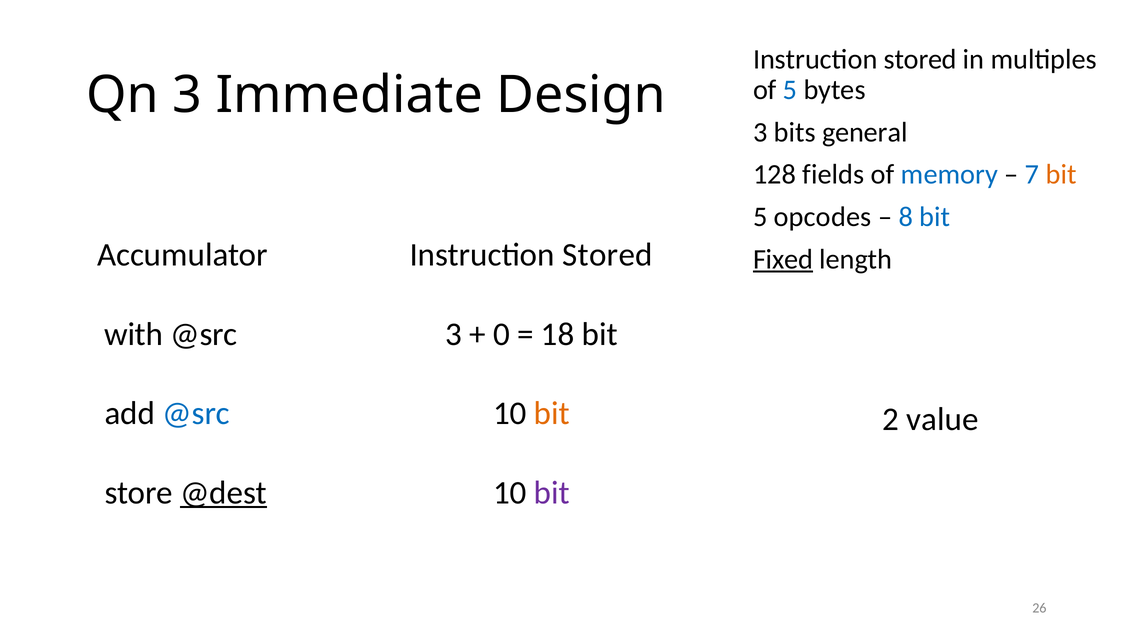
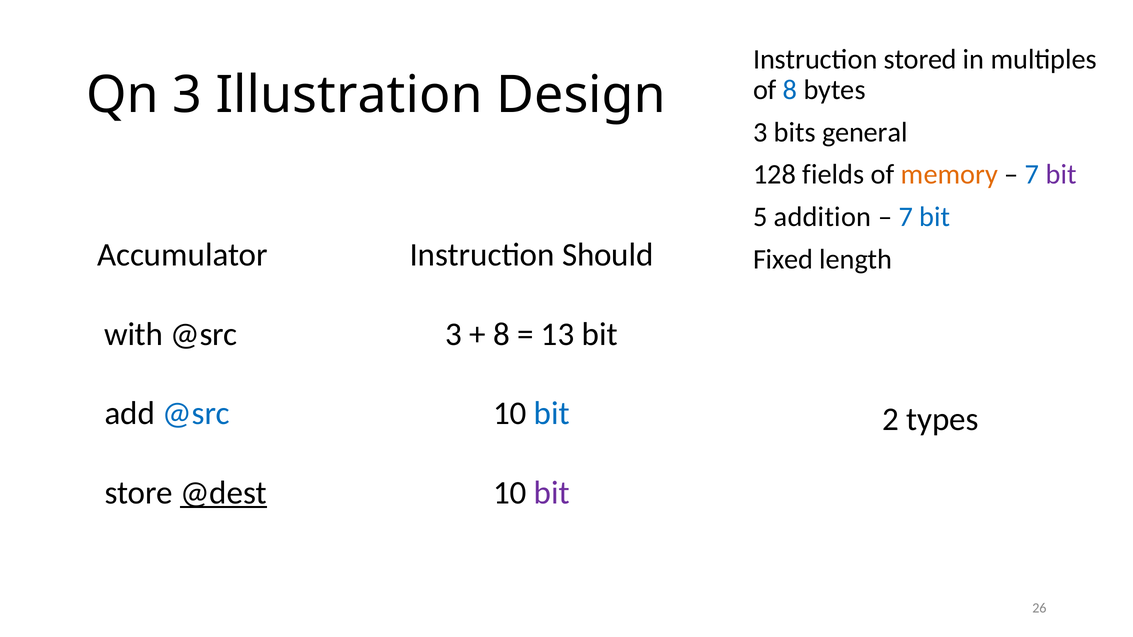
of 5: 5 -> 8
Immediate: Immediate -> Illustration
memory colour: blue -> orange
bit at (1061, 175) colour: orange -> purple
opcodes: opcodes -> addition
8 at (906, 217): 8 -> 7
Stored at (607, 255): Stored -> Should
Fixed underline: present -> none
0 at (501, 334): 0 -> 8
18: 18 -> 13
bit at (552, 414) colour: orange -> blue
value: value -> types
